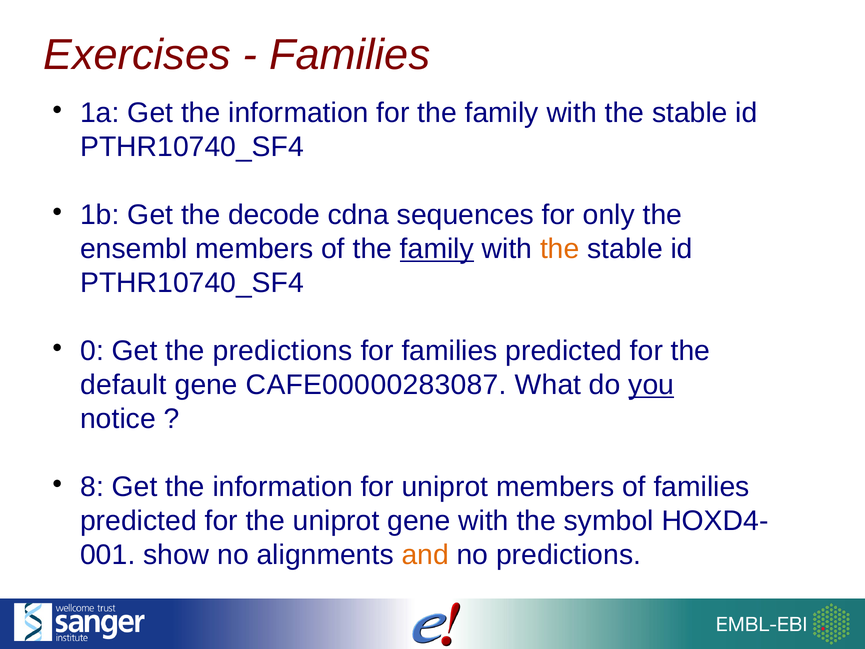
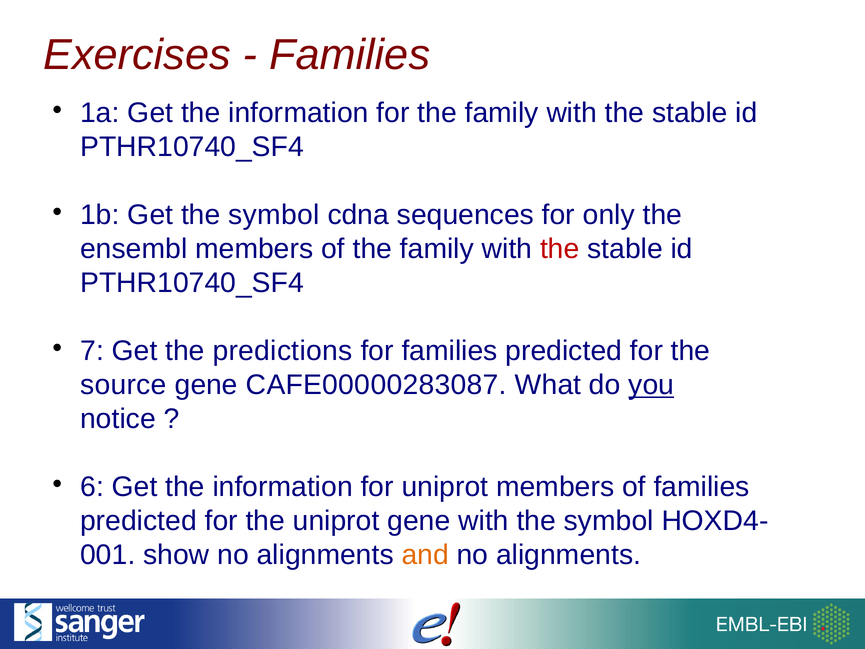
Get the decode: decode -> symbol
family at (437, 249) underline: present -> none
the at (560, 249) colour: orange -> red
0: 0 -> 7
default: default -> source
8: 8 -> 6
predictions at (569, 555): predictions -> alignments
